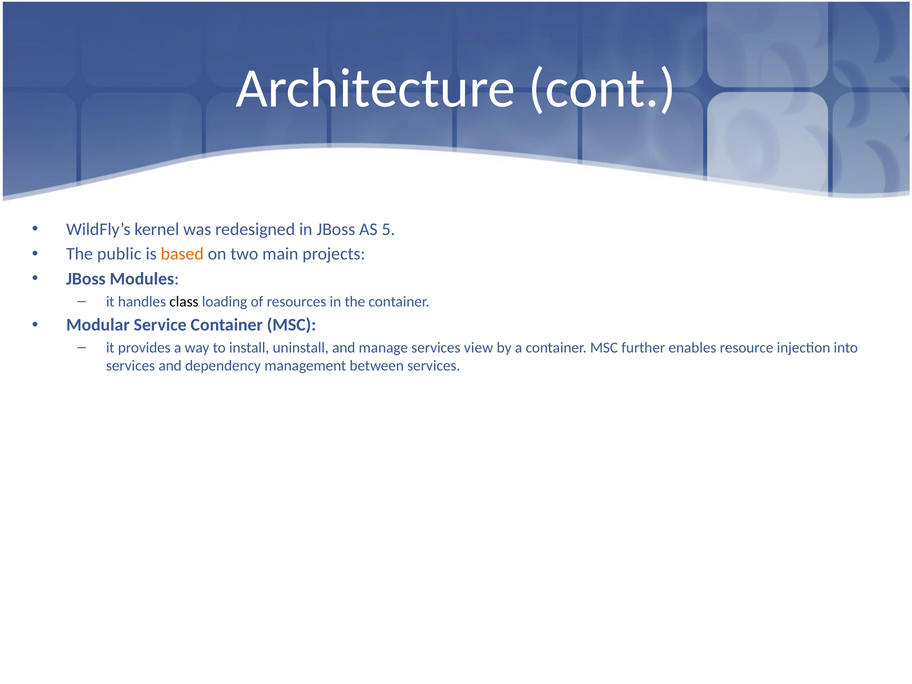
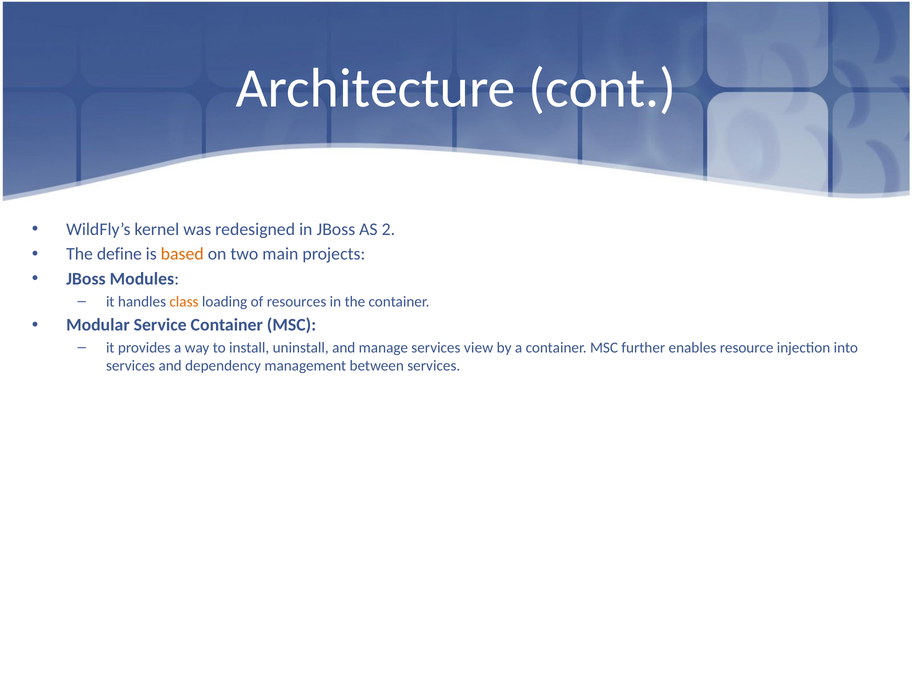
5: 5 -> 2
public: public -> define
class colour: black -> orange
